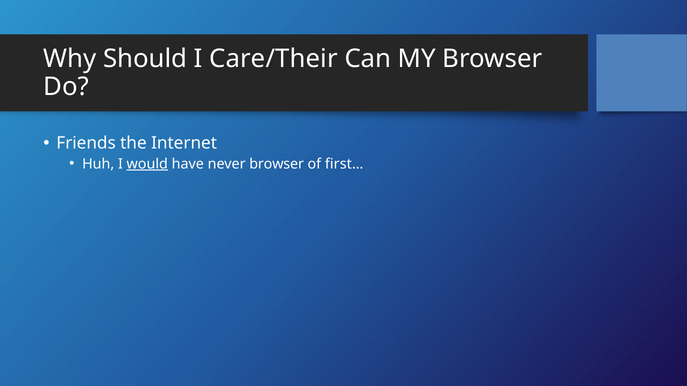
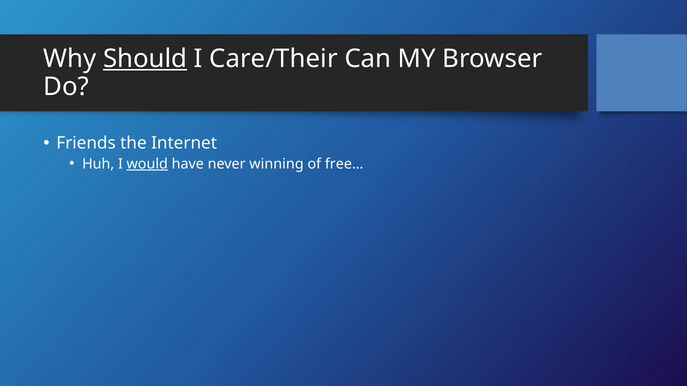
Should underline: none -> present
never browser: browser -> winning
first…: first… -> free…
